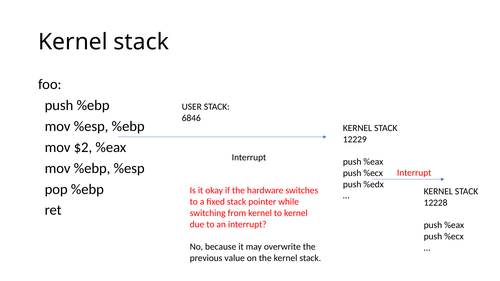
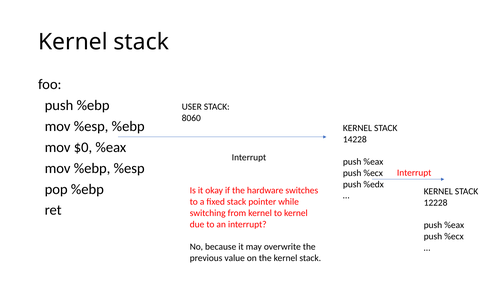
6846: 6846 -> 8060
12229: 12229 -> 14228
$2: $2 -> $0
